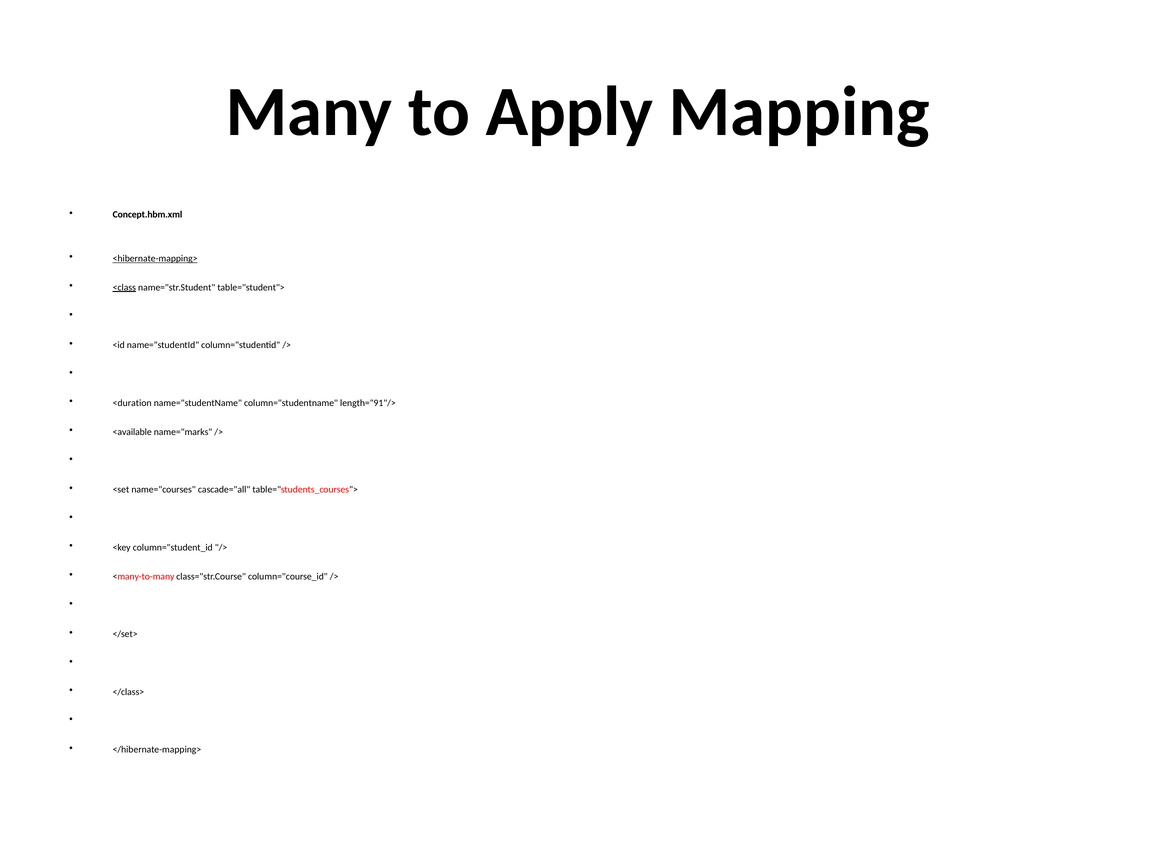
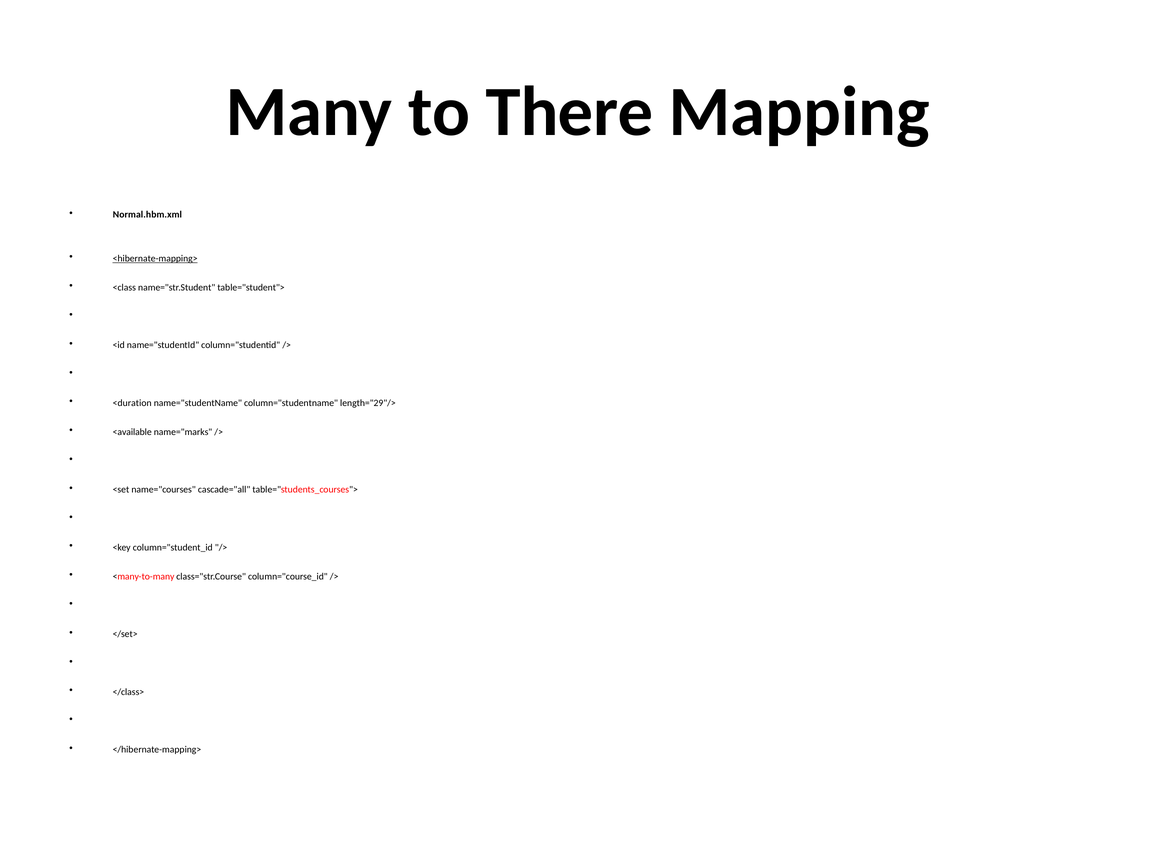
Apply: Apply -> There
Concept.hbm.xml: Concept.hbm.xml -> Normal.hbm.xml
<class underline: present -> none
length="91"/>: length="91"/> -> length="29"/>
